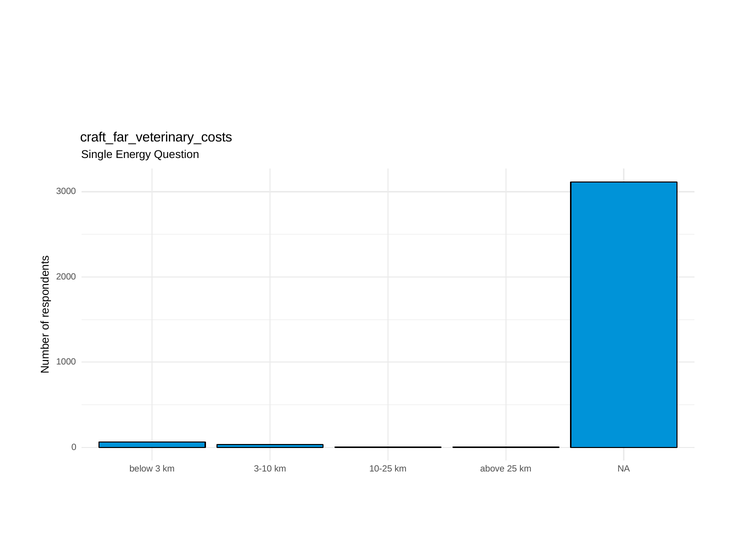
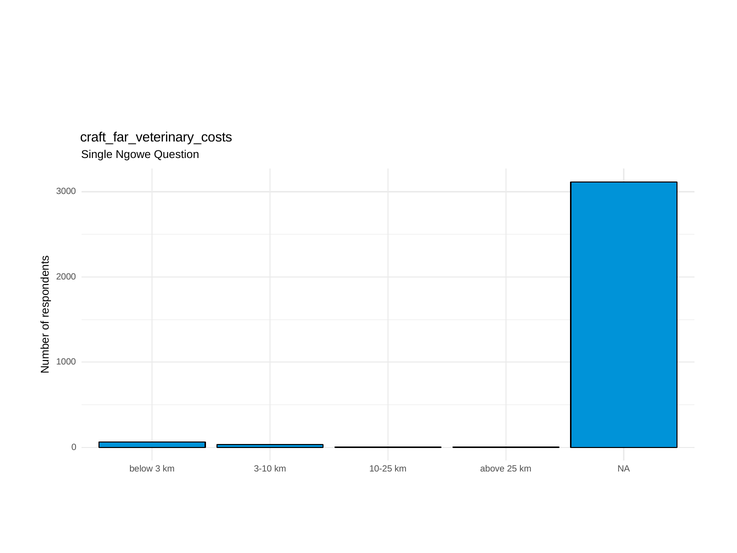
Energy: Energy -> Ngowe
